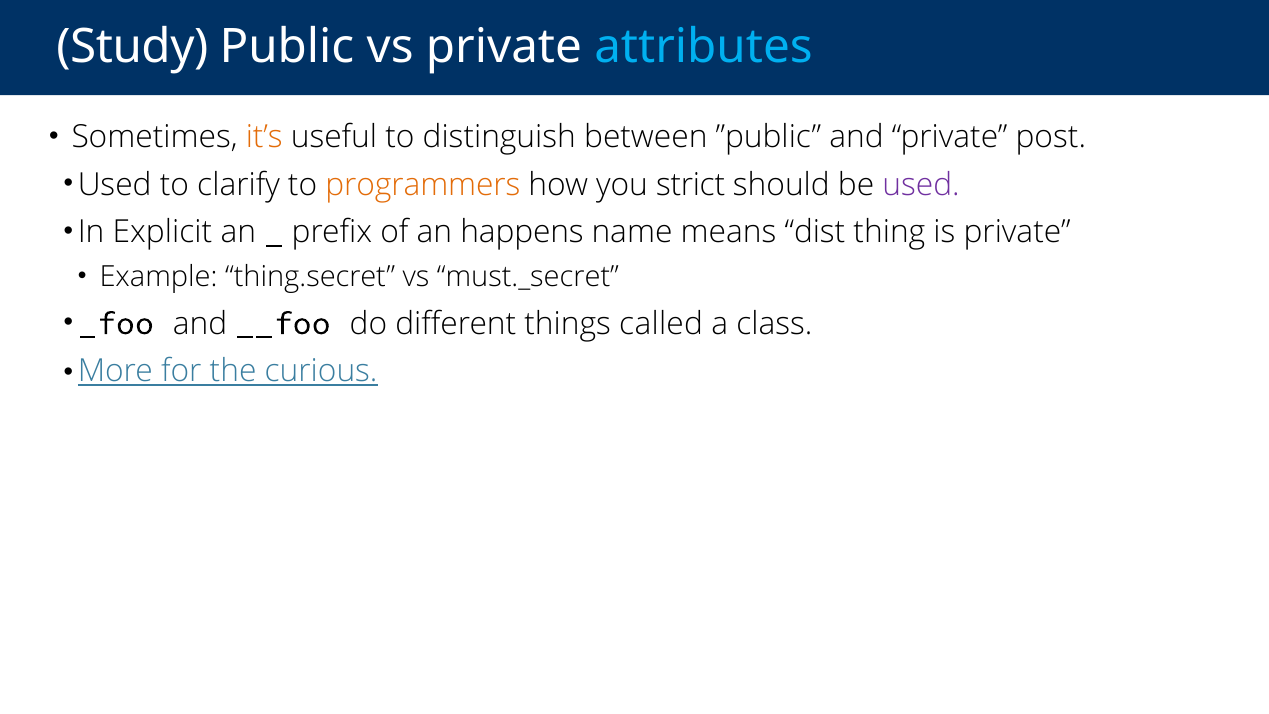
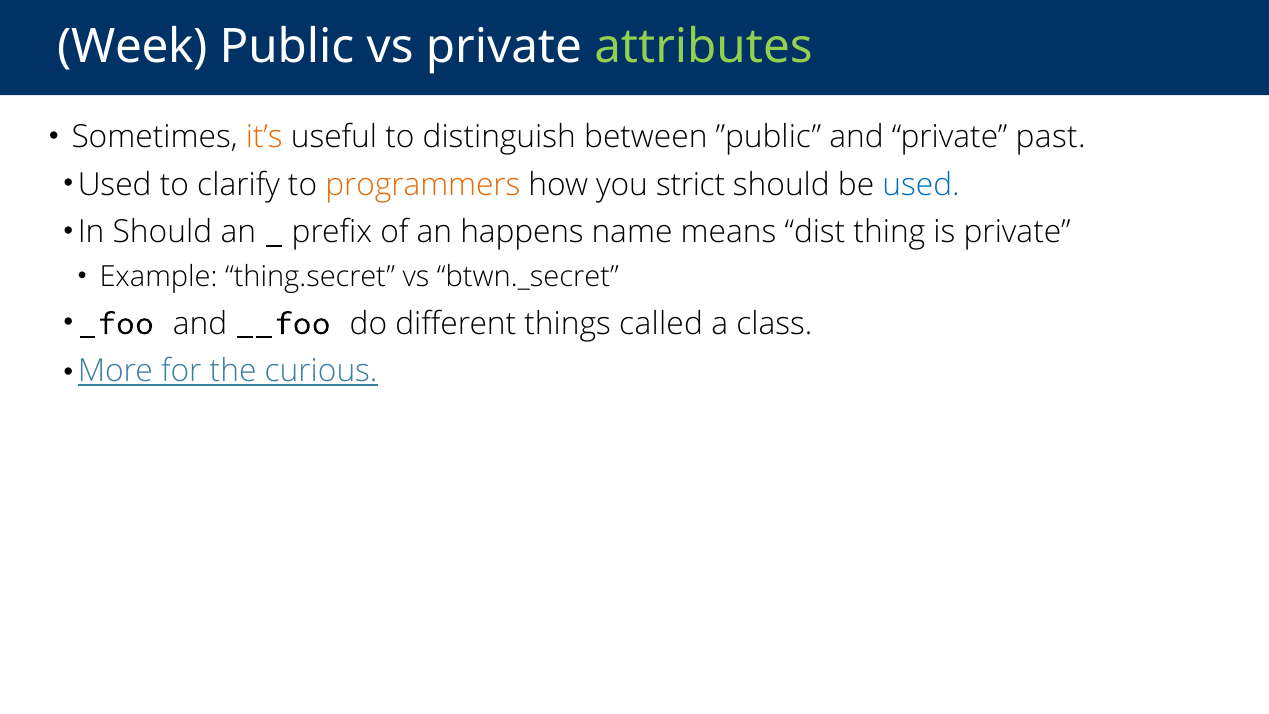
Study: Study -> Week
attributes colour: light blue -> light green
post: post -> past
used at (921, 185) colour: purple -> blue
In Explicit: Explicit -> Should
must._secret: must._secret -> btwn._secret
